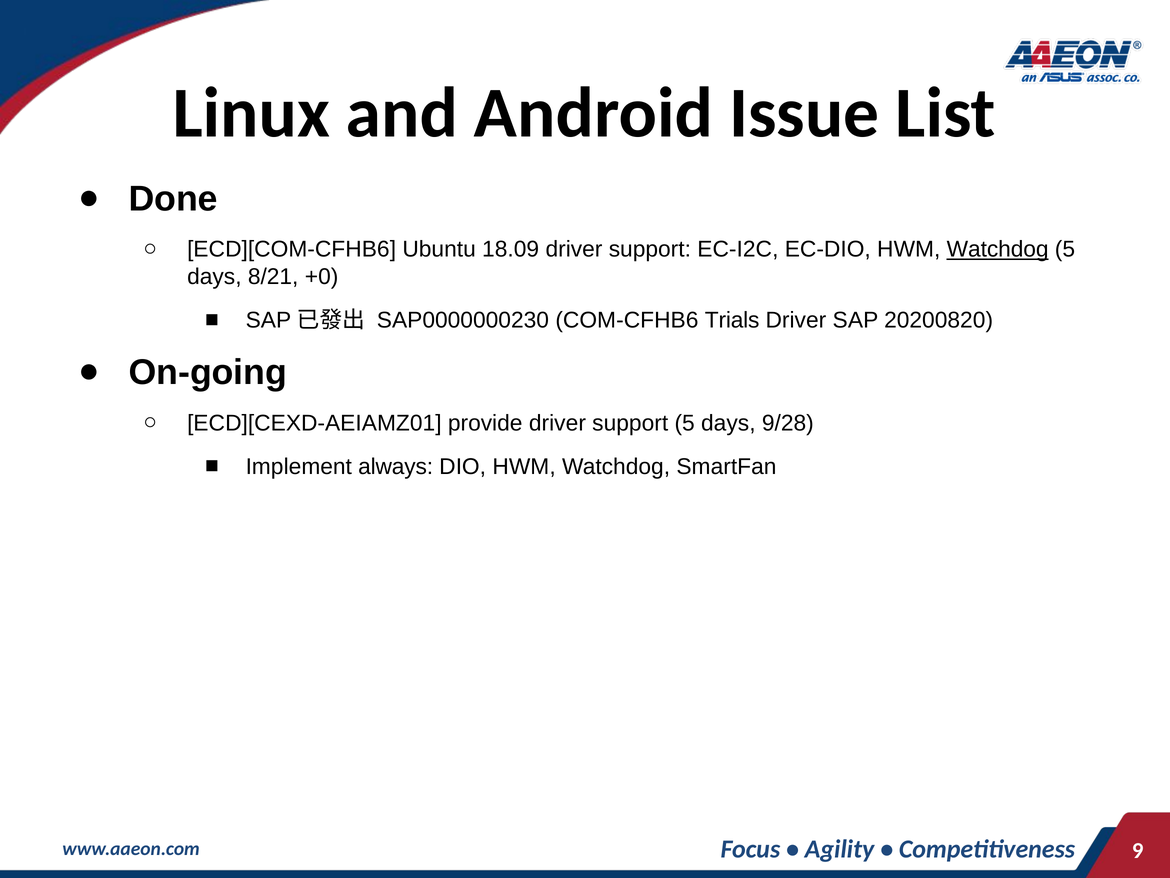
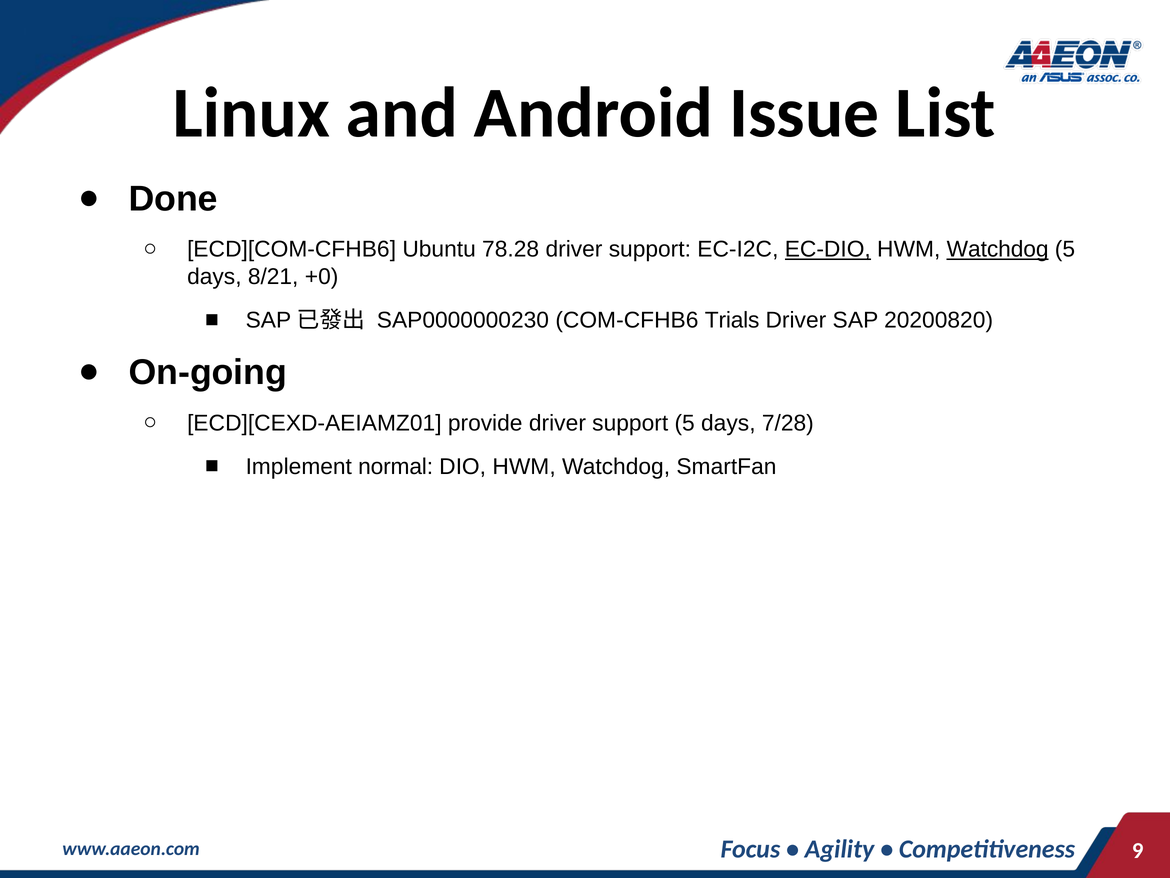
18.09: 18.09 -> 78.28
EC-DIO underline: none -> present
9/28: 9/28 -> 7/28
always: always -> normal
